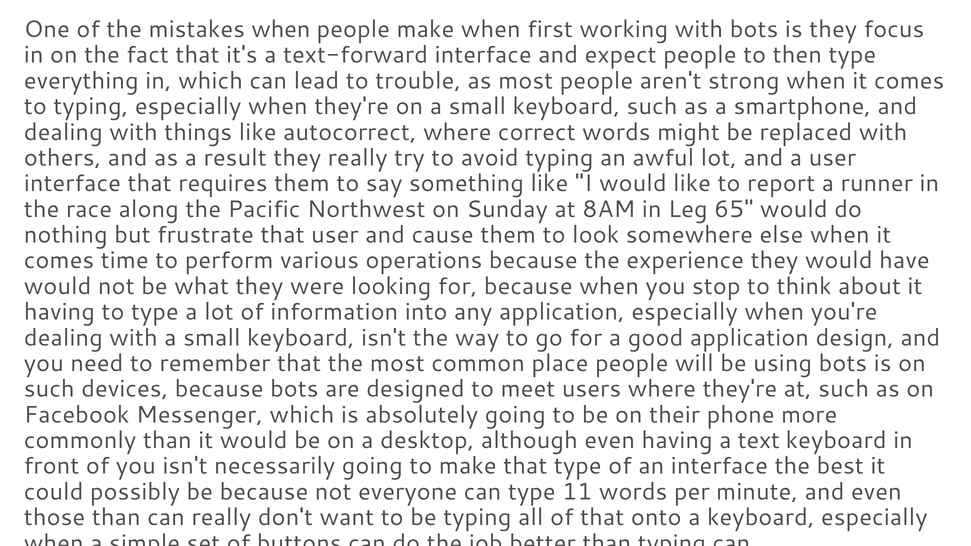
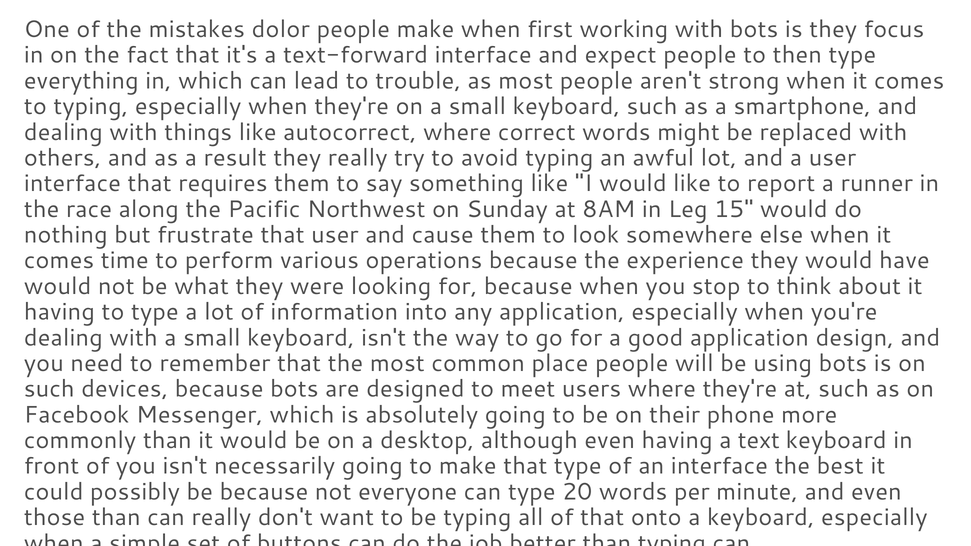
mistakes when: when -> dolor
65: 65 -> 15
11: 11 -> 20
